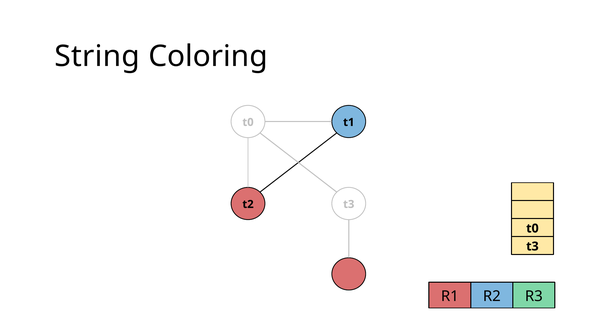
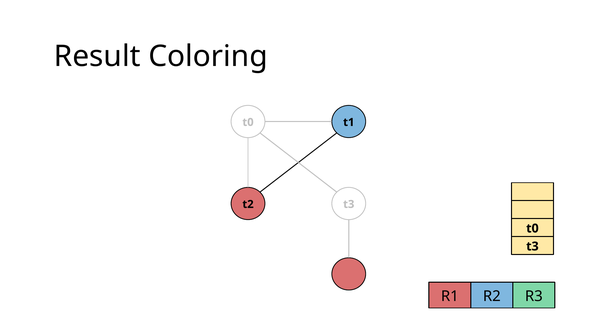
String: String -> Result
